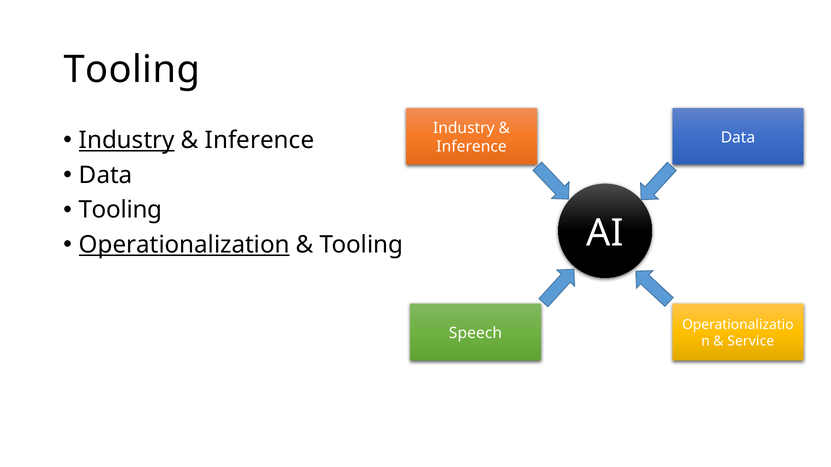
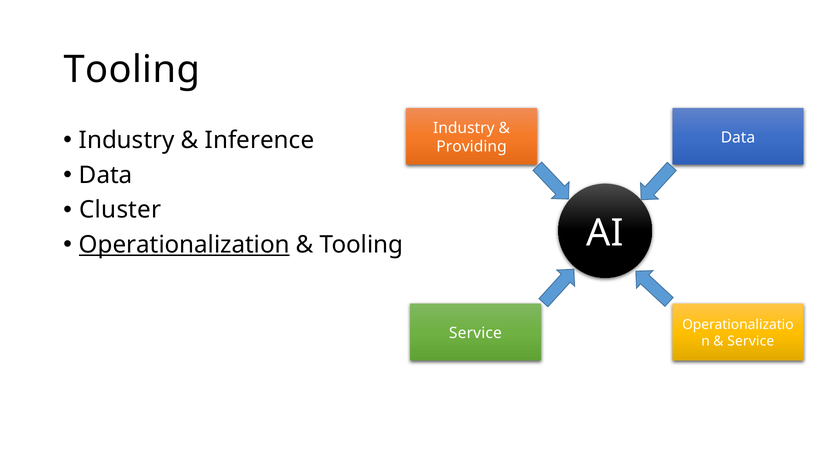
Industry at (127, 140) underline: present -> none
Inference at (472, 147): Inference -> Providing
Tooling at (121, 210): Tooling -> Cluster
Speech at (475, 333): Speech -> Service
